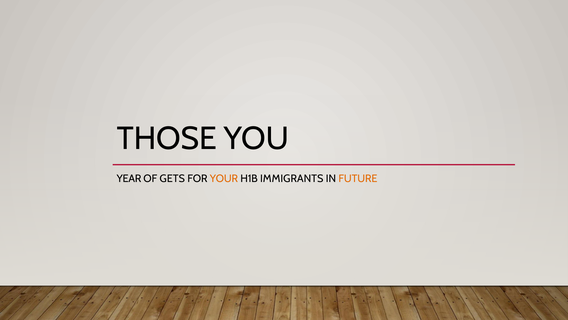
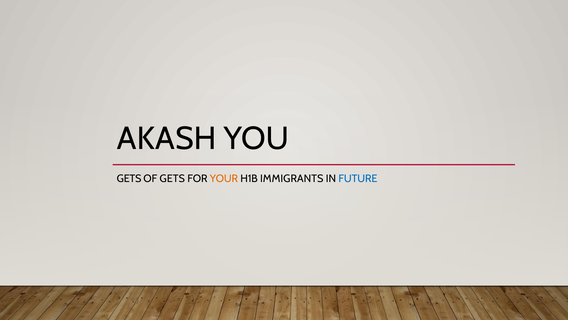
THOSE: THOSE -> AKASH
YEAR at (129, 178): YEAR -> GETS
FUTURE colour: orange -> blue
